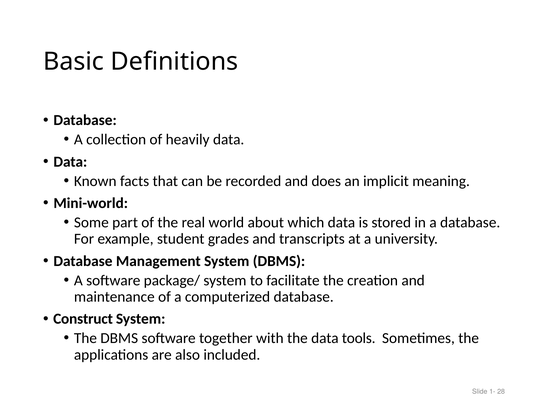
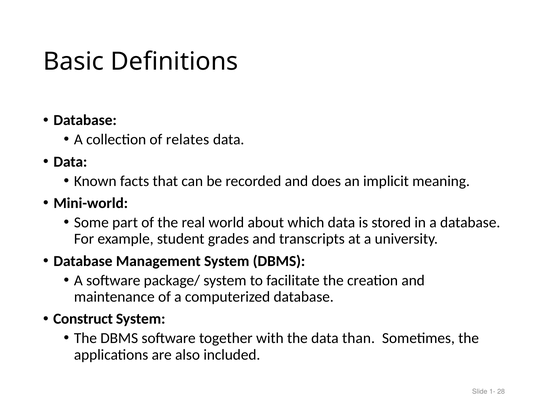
heavily: heavily -> relates
tools: tools -> than
